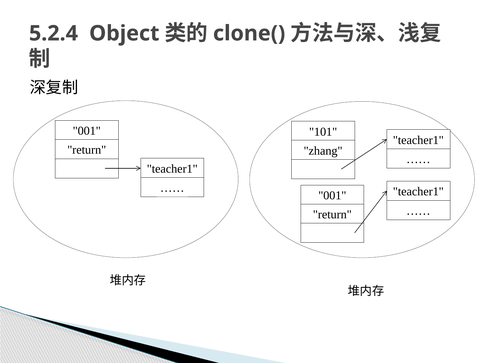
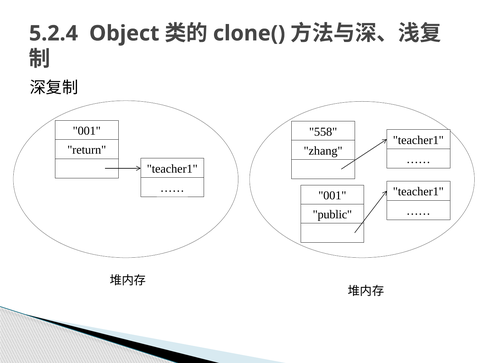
101: 101 -> 558
return at (332, 214): return -> public
